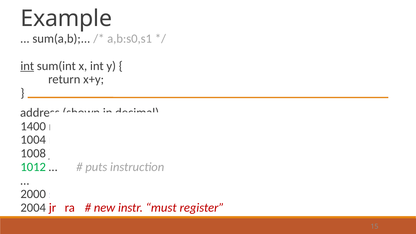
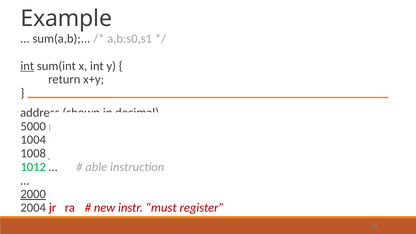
1400: 1400 -> 5000
puts: puts -> able
2000 underline: none -> present
